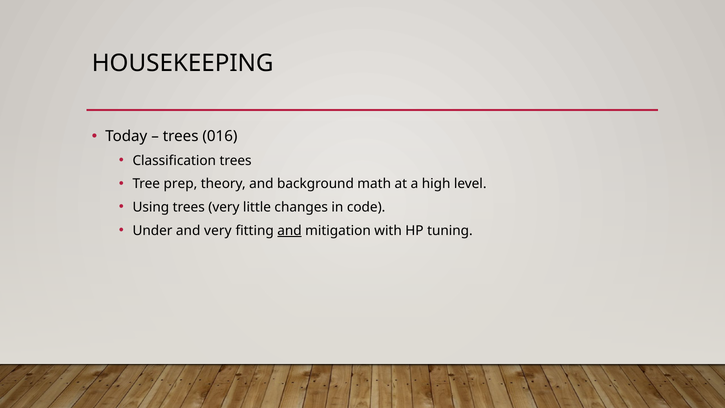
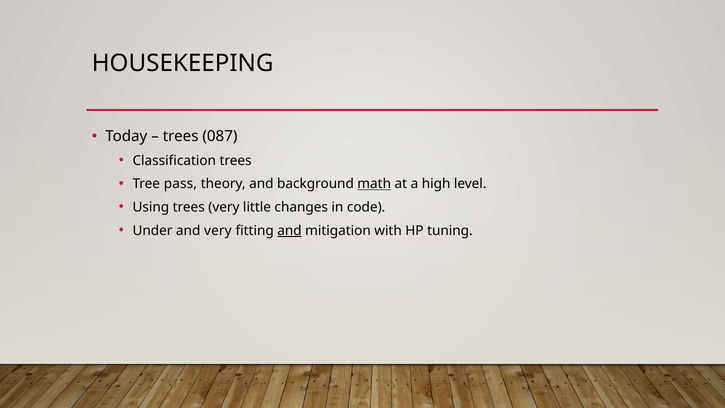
016: 016 -> 087
prep: prep -> pass
math underline: none -> present
